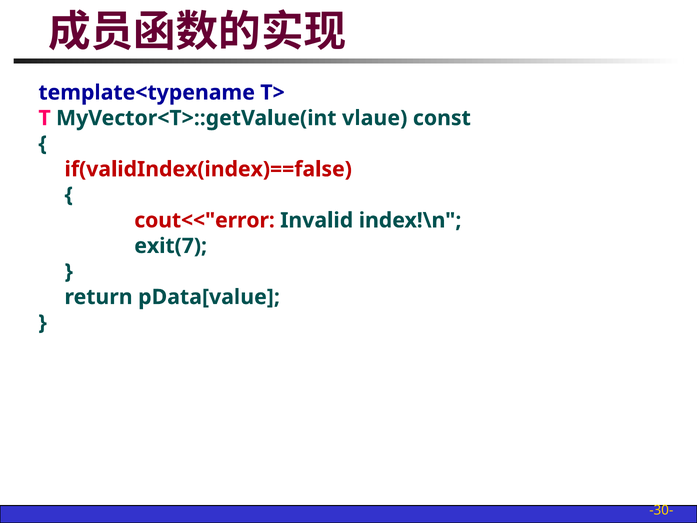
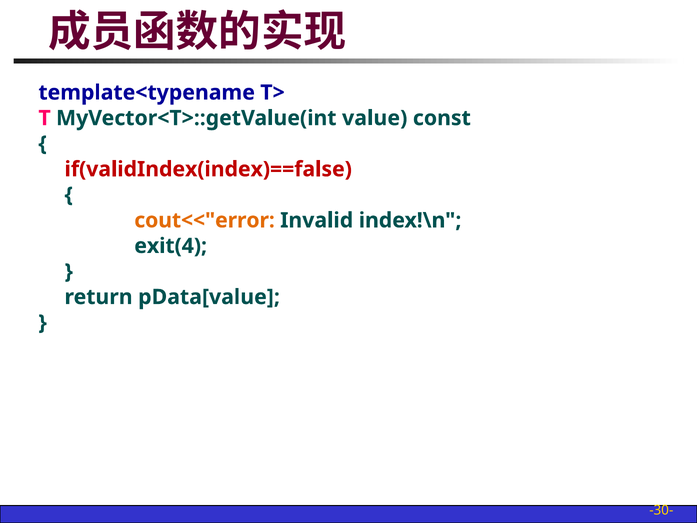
vlaue: vlaue -> value
cout<<"error colour: red -> orange
exit(7: exit(7 -> exit(4
